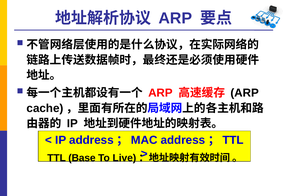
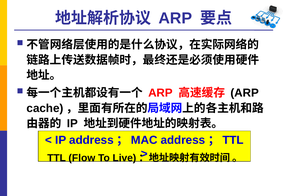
Base: Base -> Flow
